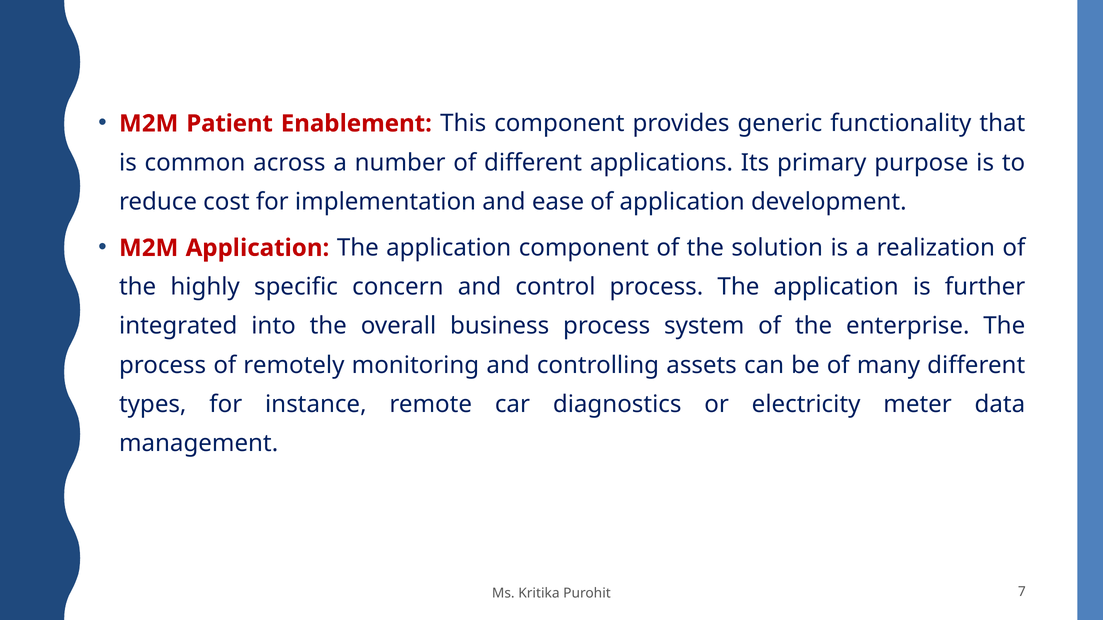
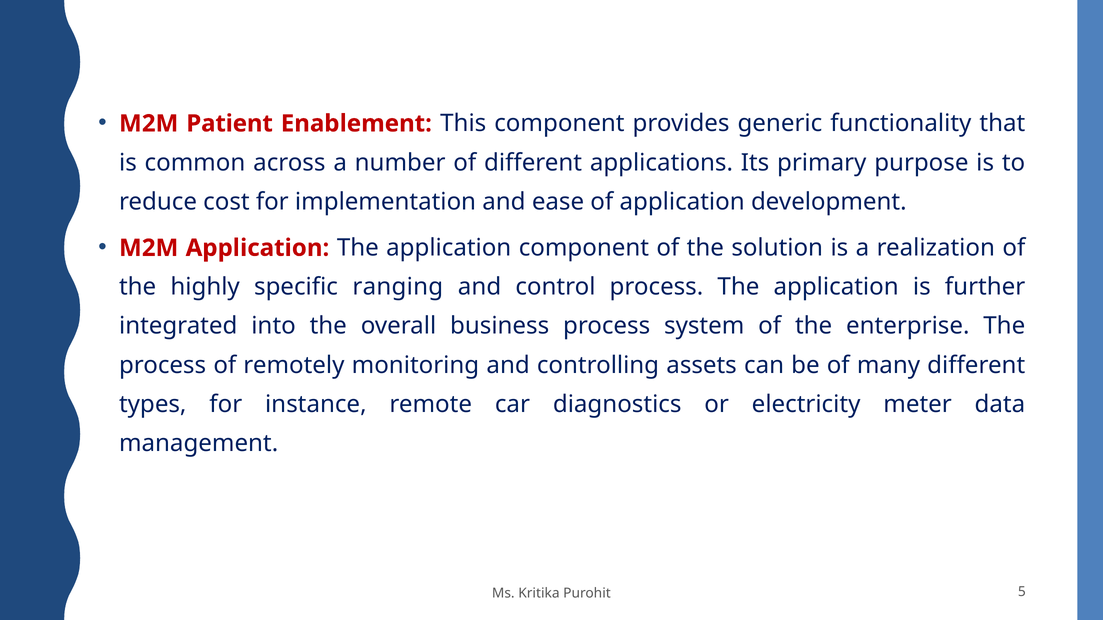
concern: concern -> ranging
7: 7 -> 5
